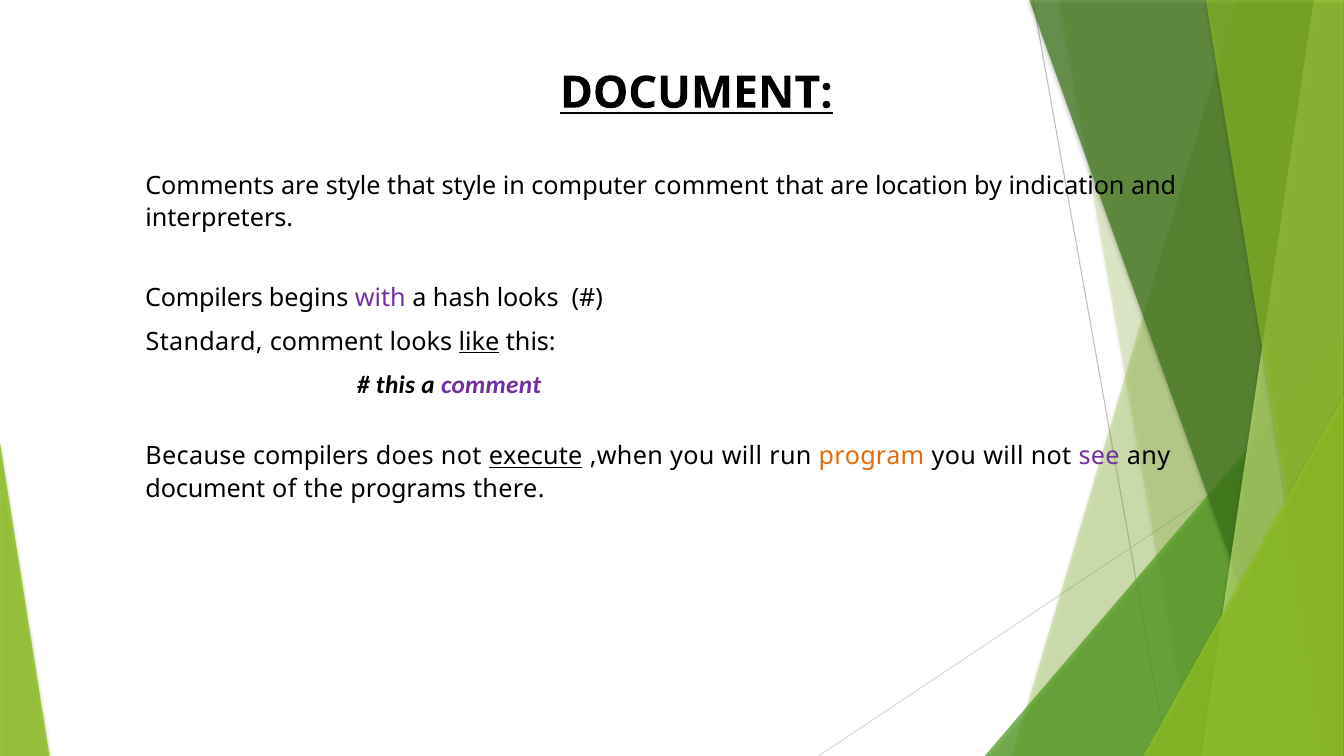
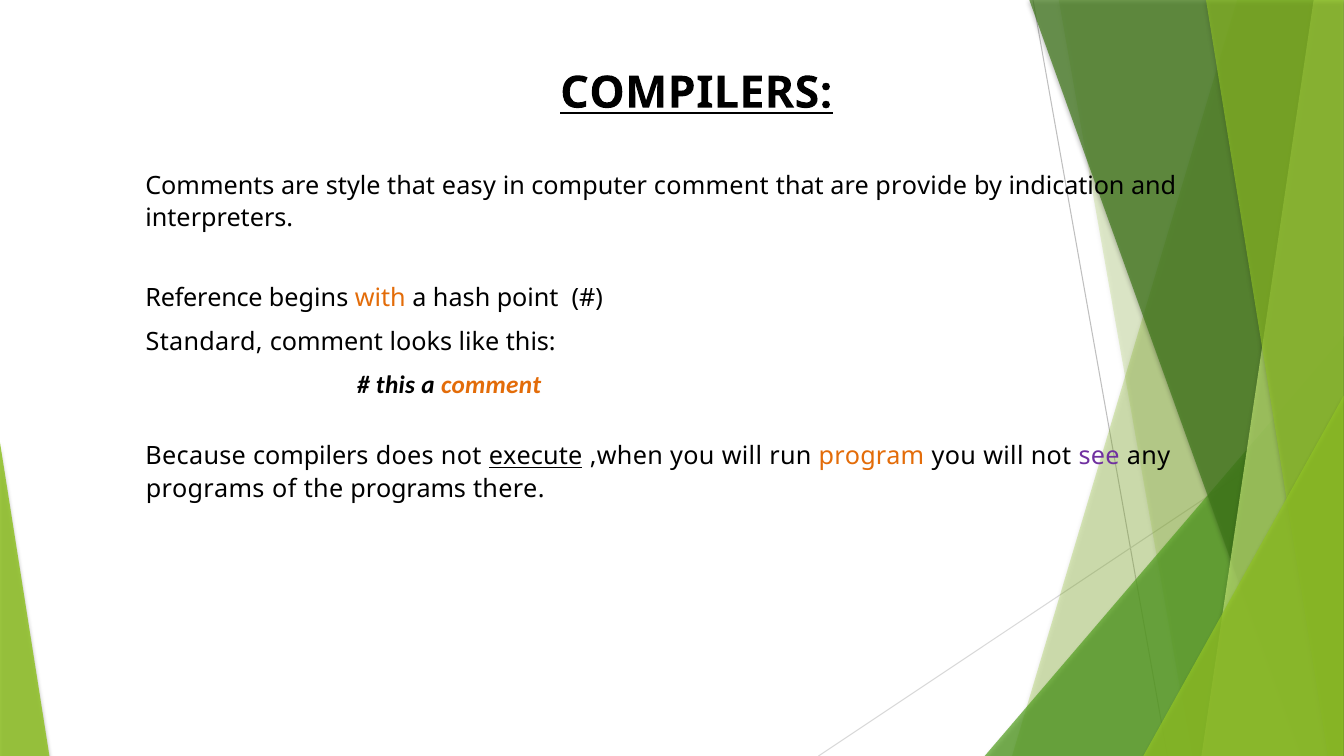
DOCUMENT at (696, 93): DOCUMENT -> COMPILERS
that style: style -> easy
location: location -> provide
Compilers at (204, 298): Compilers -> Reference
with colour: purple -> orange
hash looks: looks -> point
like underline: present -> none
comment at (491, 385) colour: purple -> orange
document at (205, 489): document -> programs
